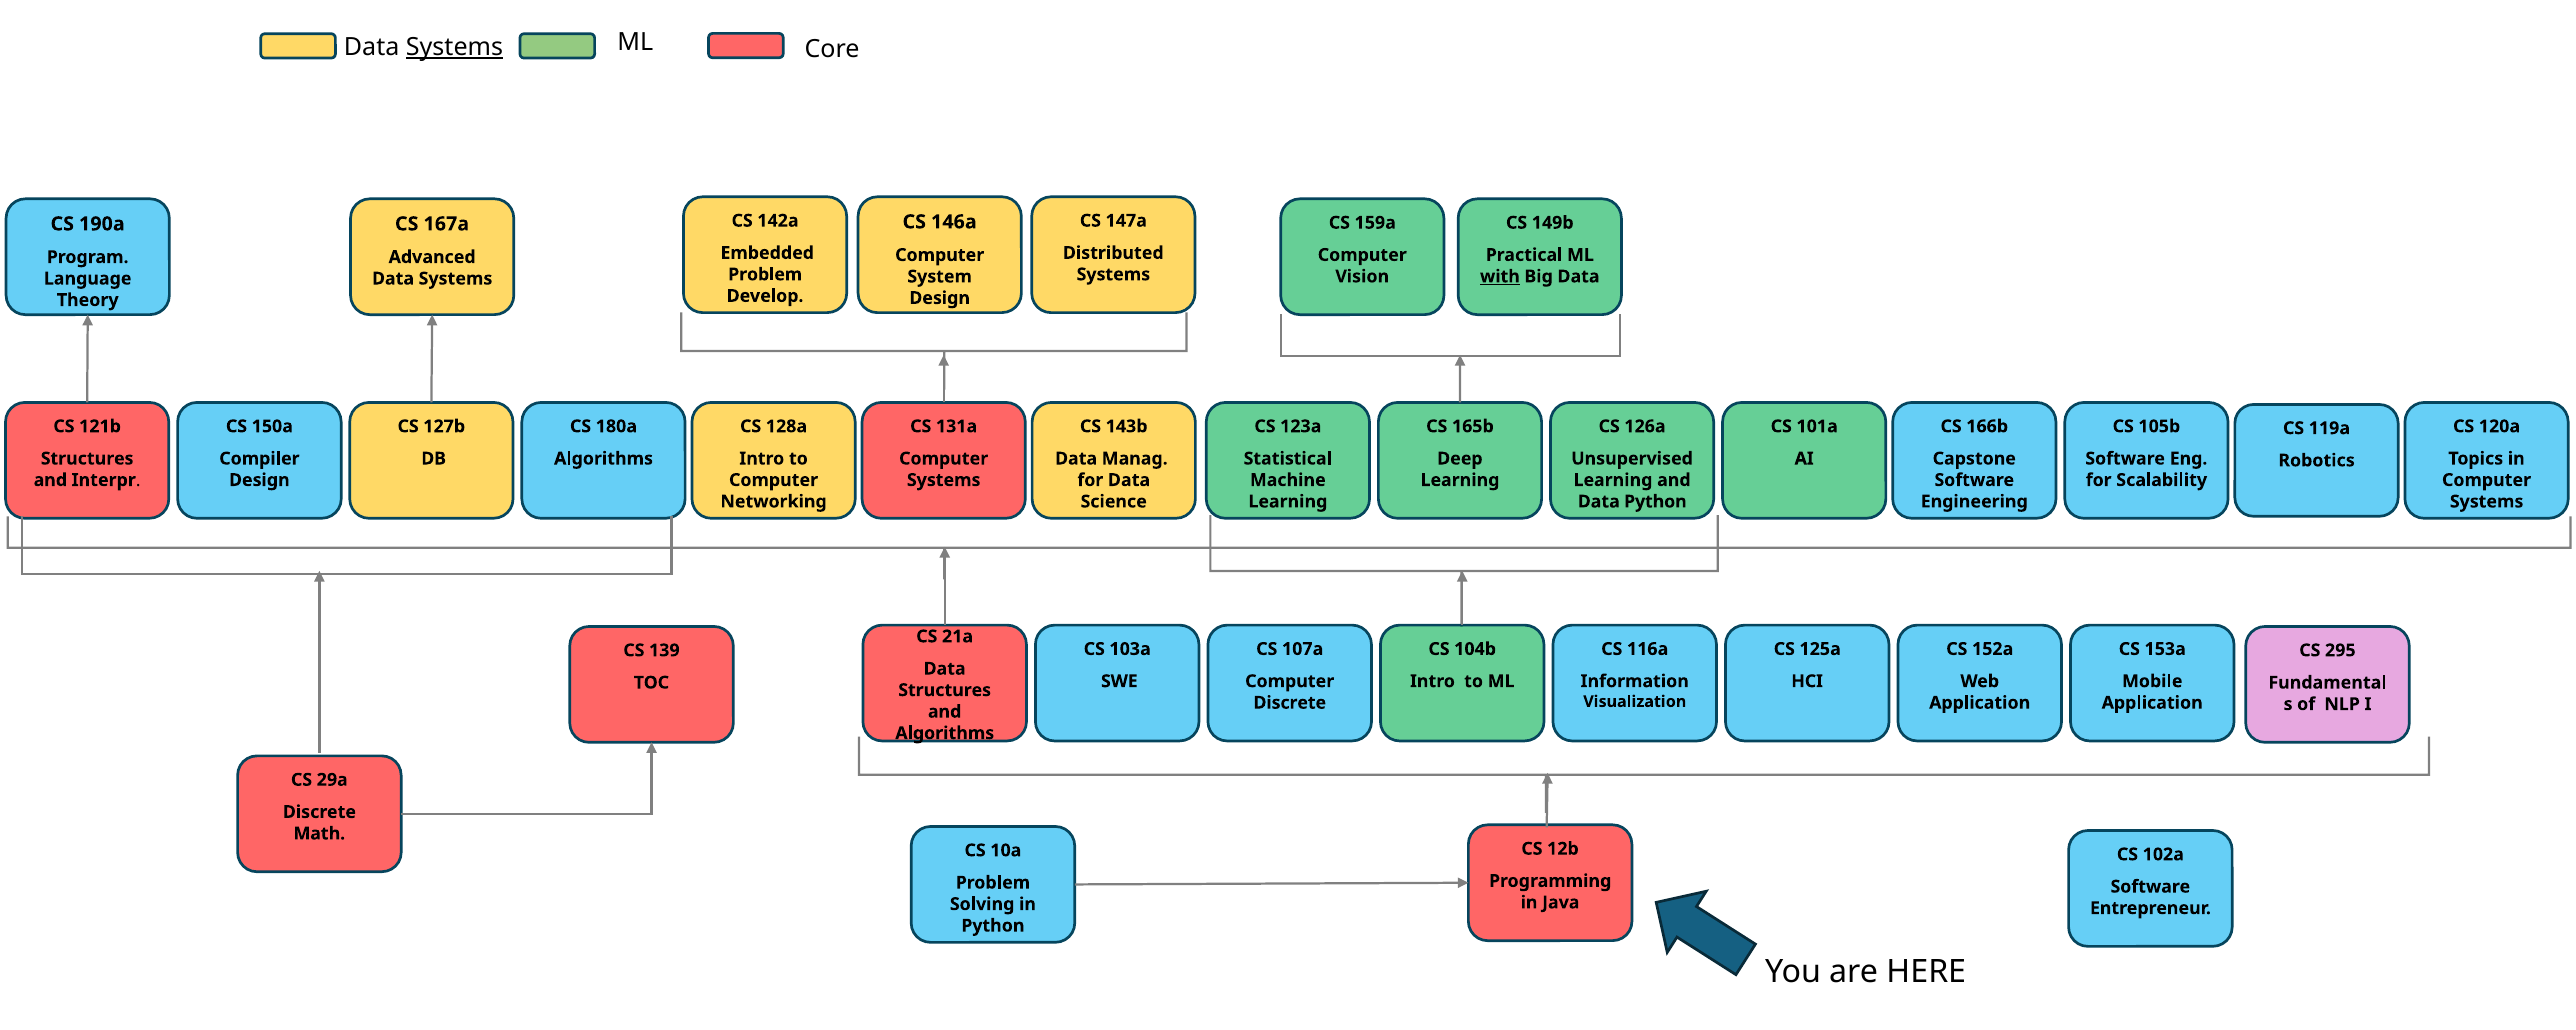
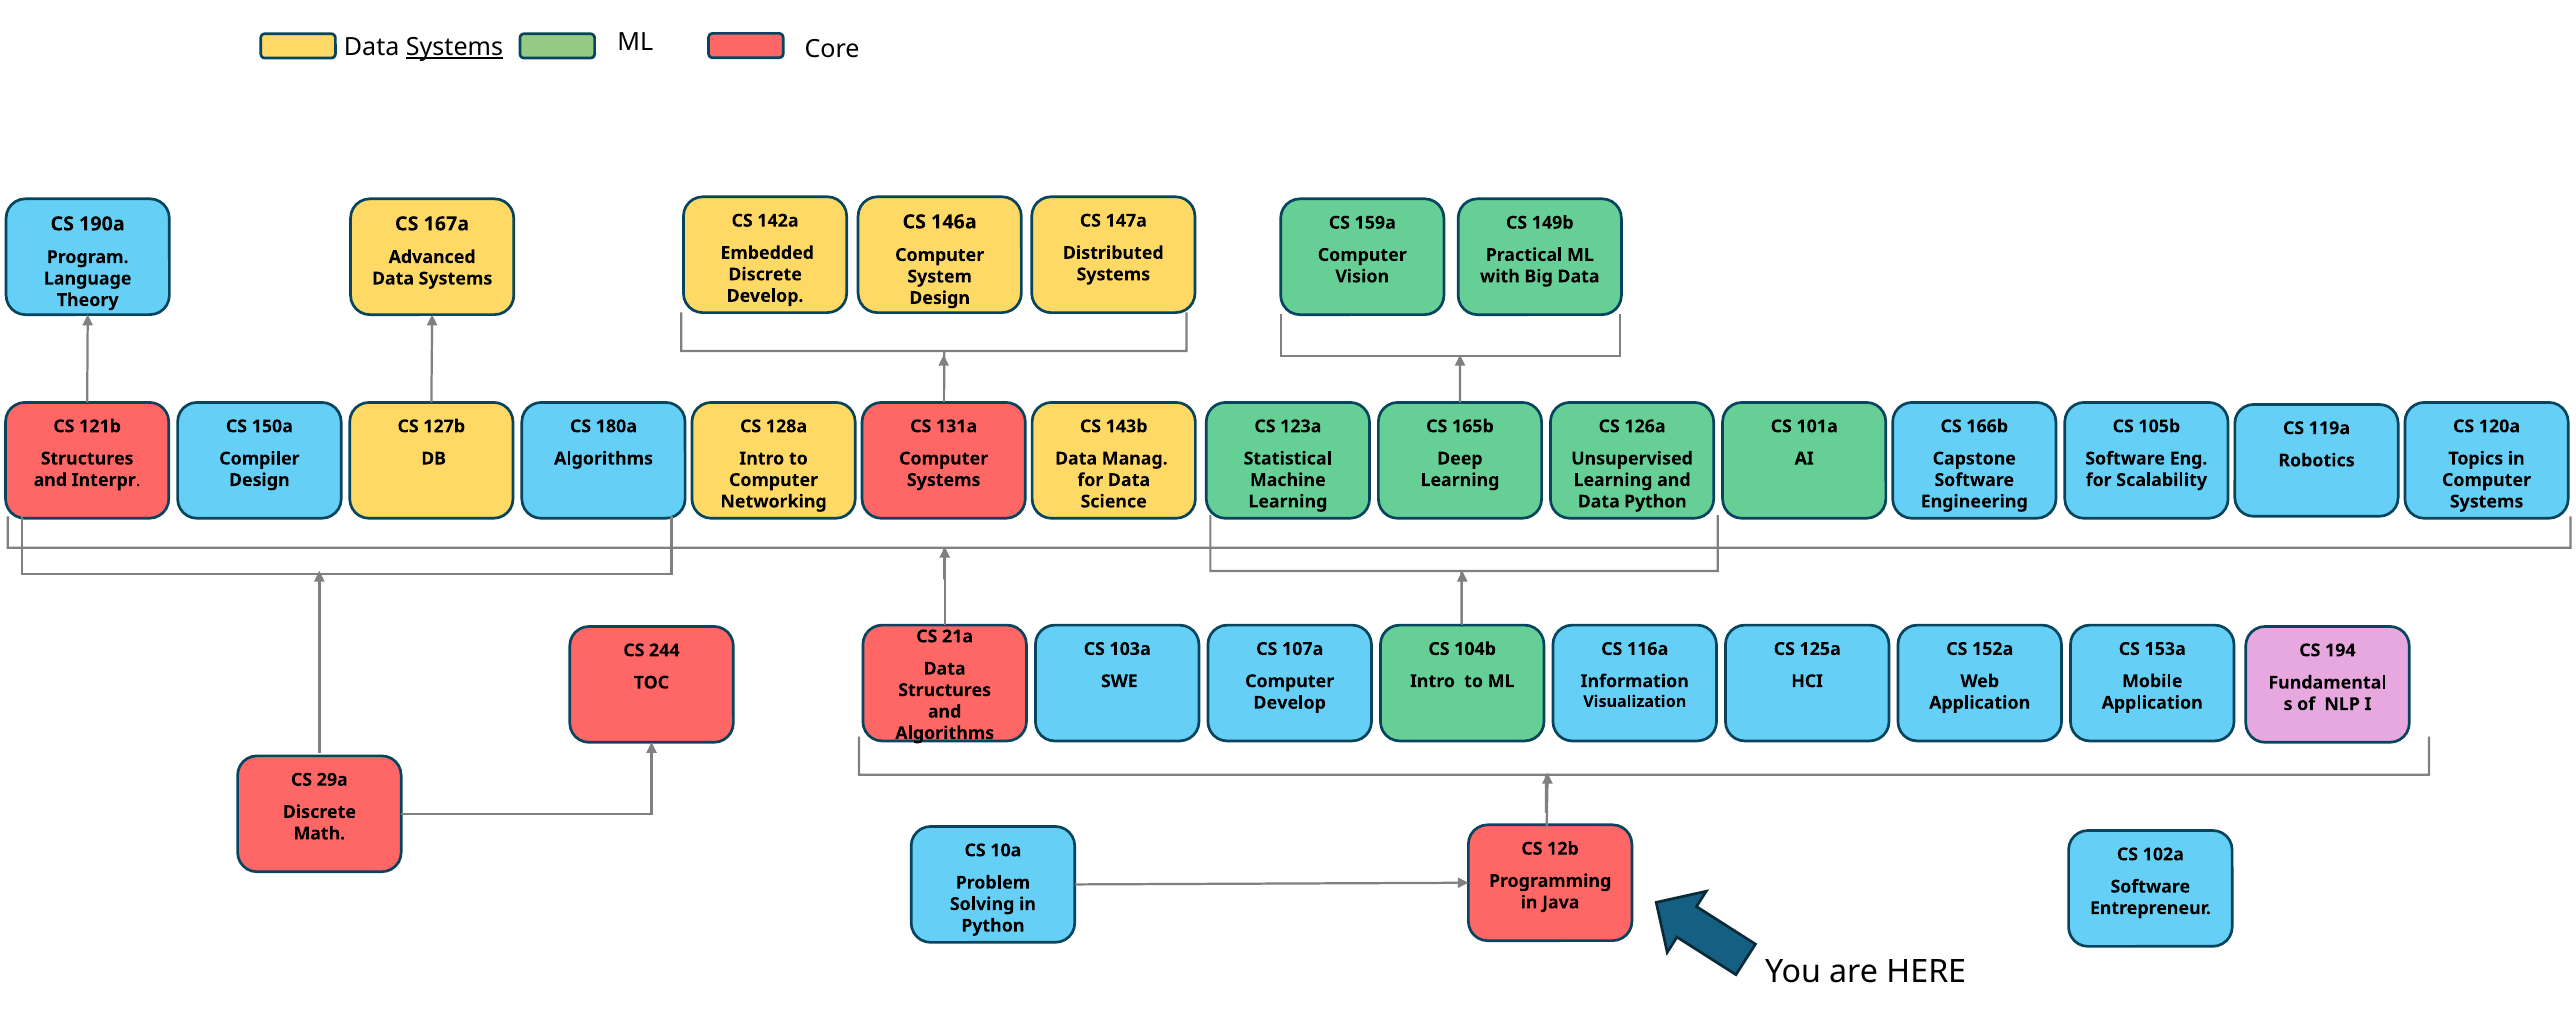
Problem at (765, 275): Problem -> Discrete
with underline: present -> none
139: 139 -> 244
295: 295 -> 194
Discrete at (1290, 703): Discrete -> Develop
